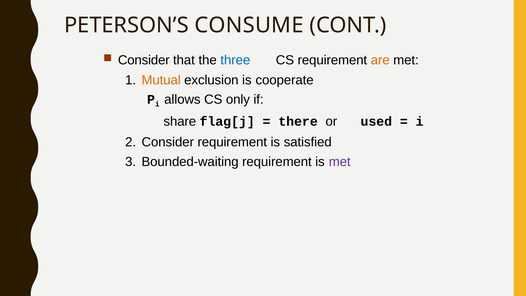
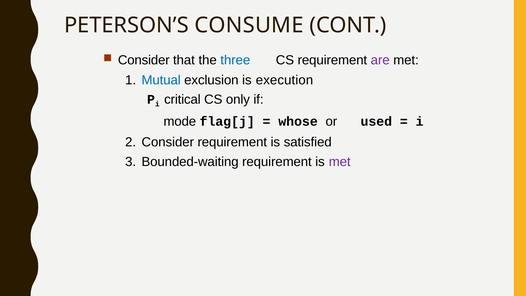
are colour: orange -> purple
Mutual colour: orange -> blue
cooperate: cooperate -> execution
allows: allows -> critical
share: share -> mode
there: there -> whose
